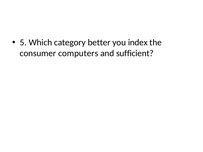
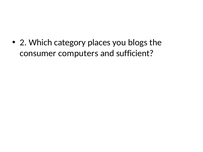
5: 5 -> 2
better: better -> places
index: index -> blogs
